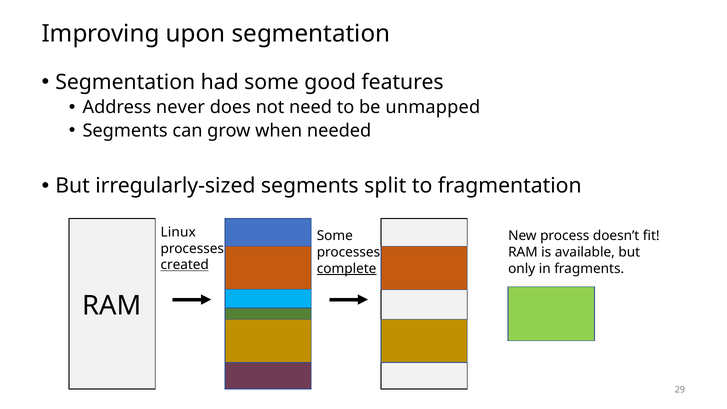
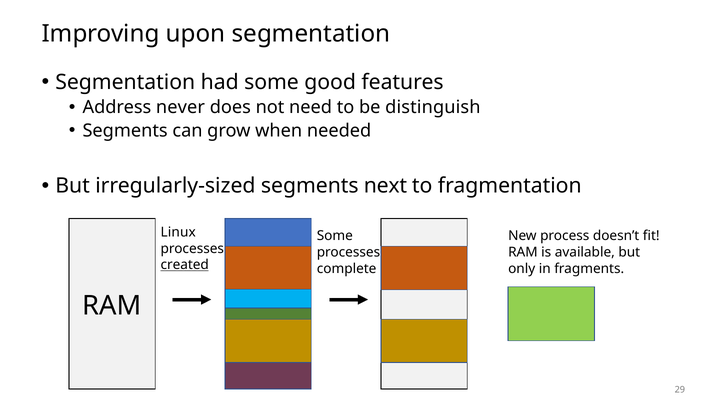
unmapped: unmapped -> distinguish
split: split -> next
complete underline: present -> none
